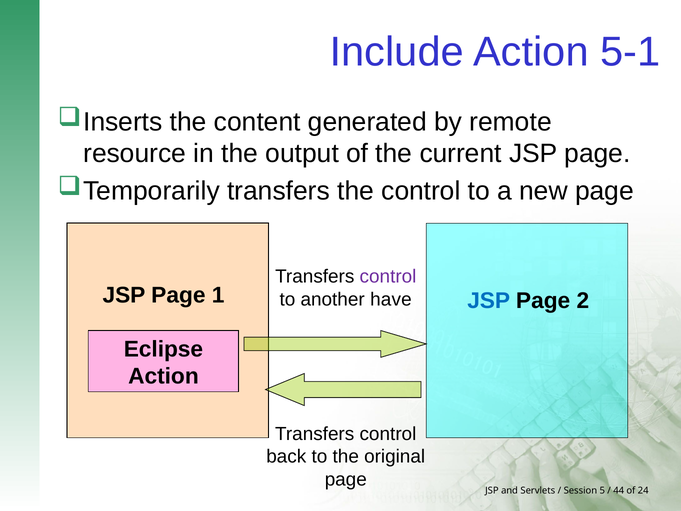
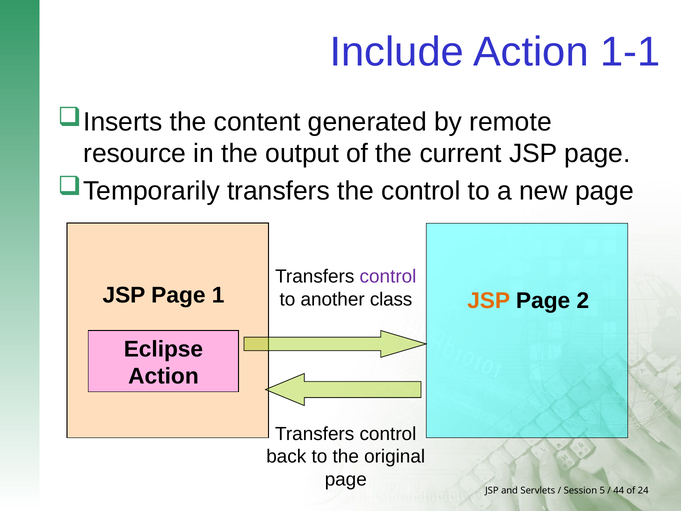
5-1: 5-1 -> 1-1
JSP at (489, 301) colour: blue -> orange
have: have -> class
